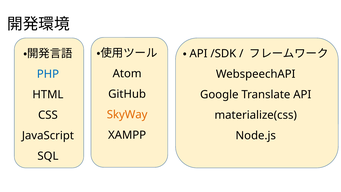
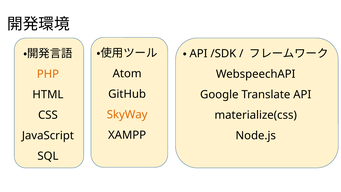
PHP colour: blue -> orange
